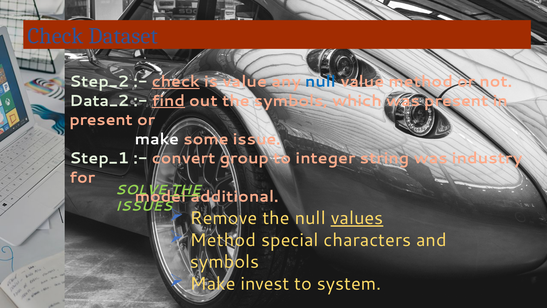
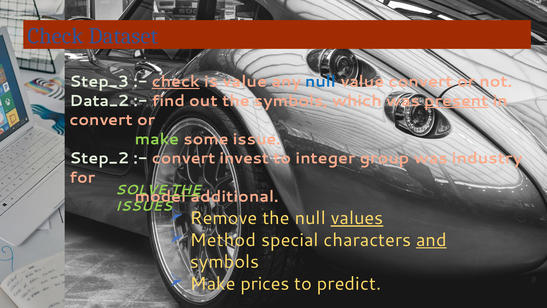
Step_2: Step_2 -> Step_3
value method: method -> convert
find underline: present -> none
present at (456, 101) underline: none -> present
present at (101, 120): present -> convert
make at (157, 139) colour: white -> light green
Step_1: Step_1 -> Step_2
group: group -> invest
string: string -> group
and underline: none -> present
invest: invest -> prices
system: system -> predict
